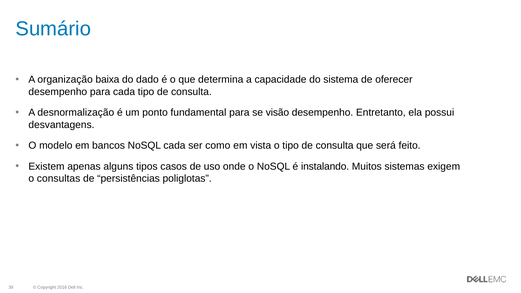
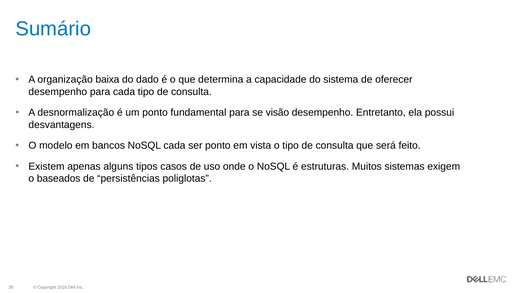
ser como: como -> ponto
instalando: instalando -> estruturas
consultas: consultas -> baseados
